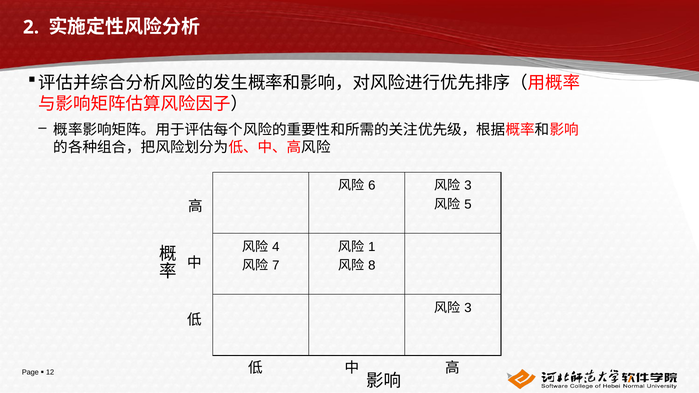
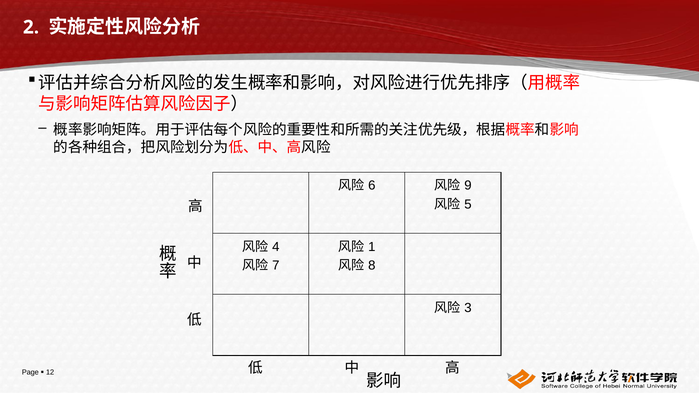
3 at (468, 186): 3 -> 9
